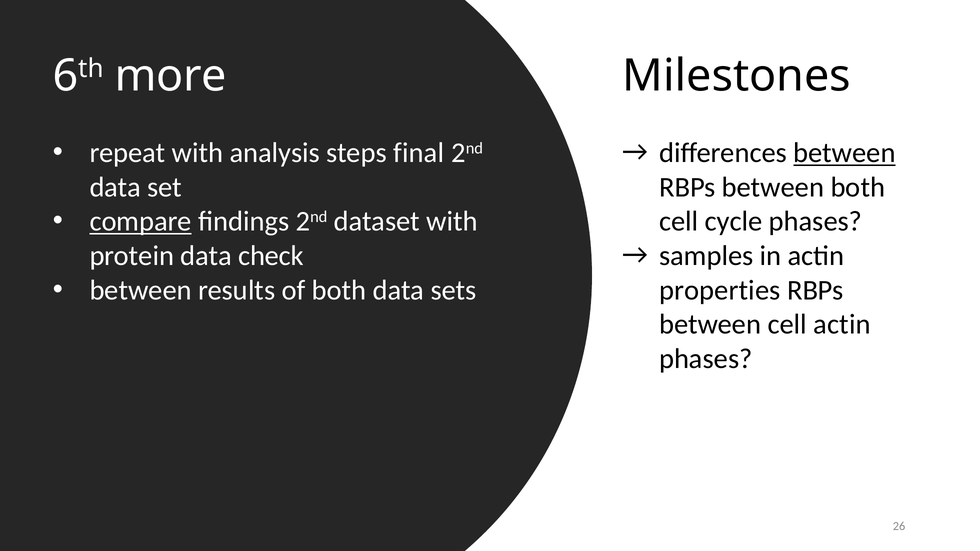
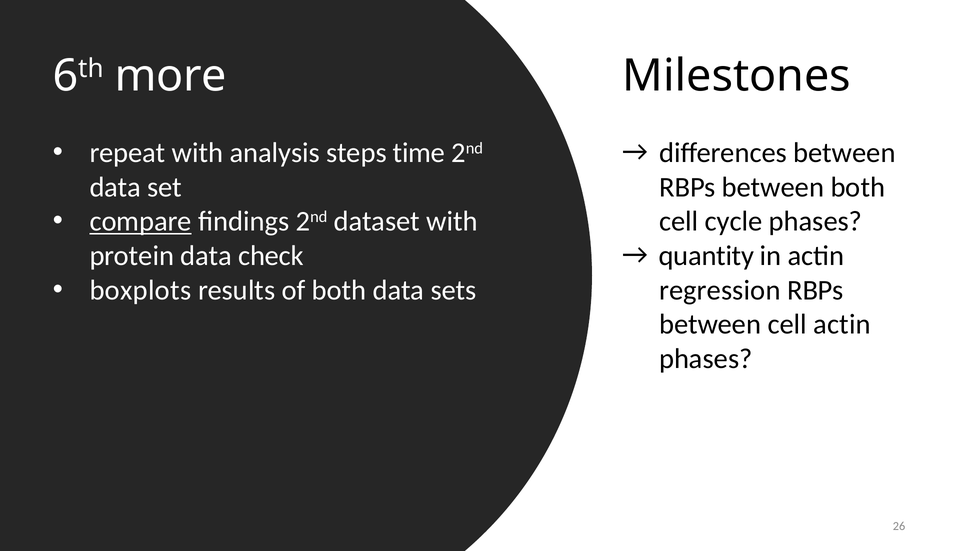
final: final -> time
between at (844, 153) underline: present -> none
samples: samples -> quantity
between at (141, 290): between -> boxplots
properties: properties -> regression
